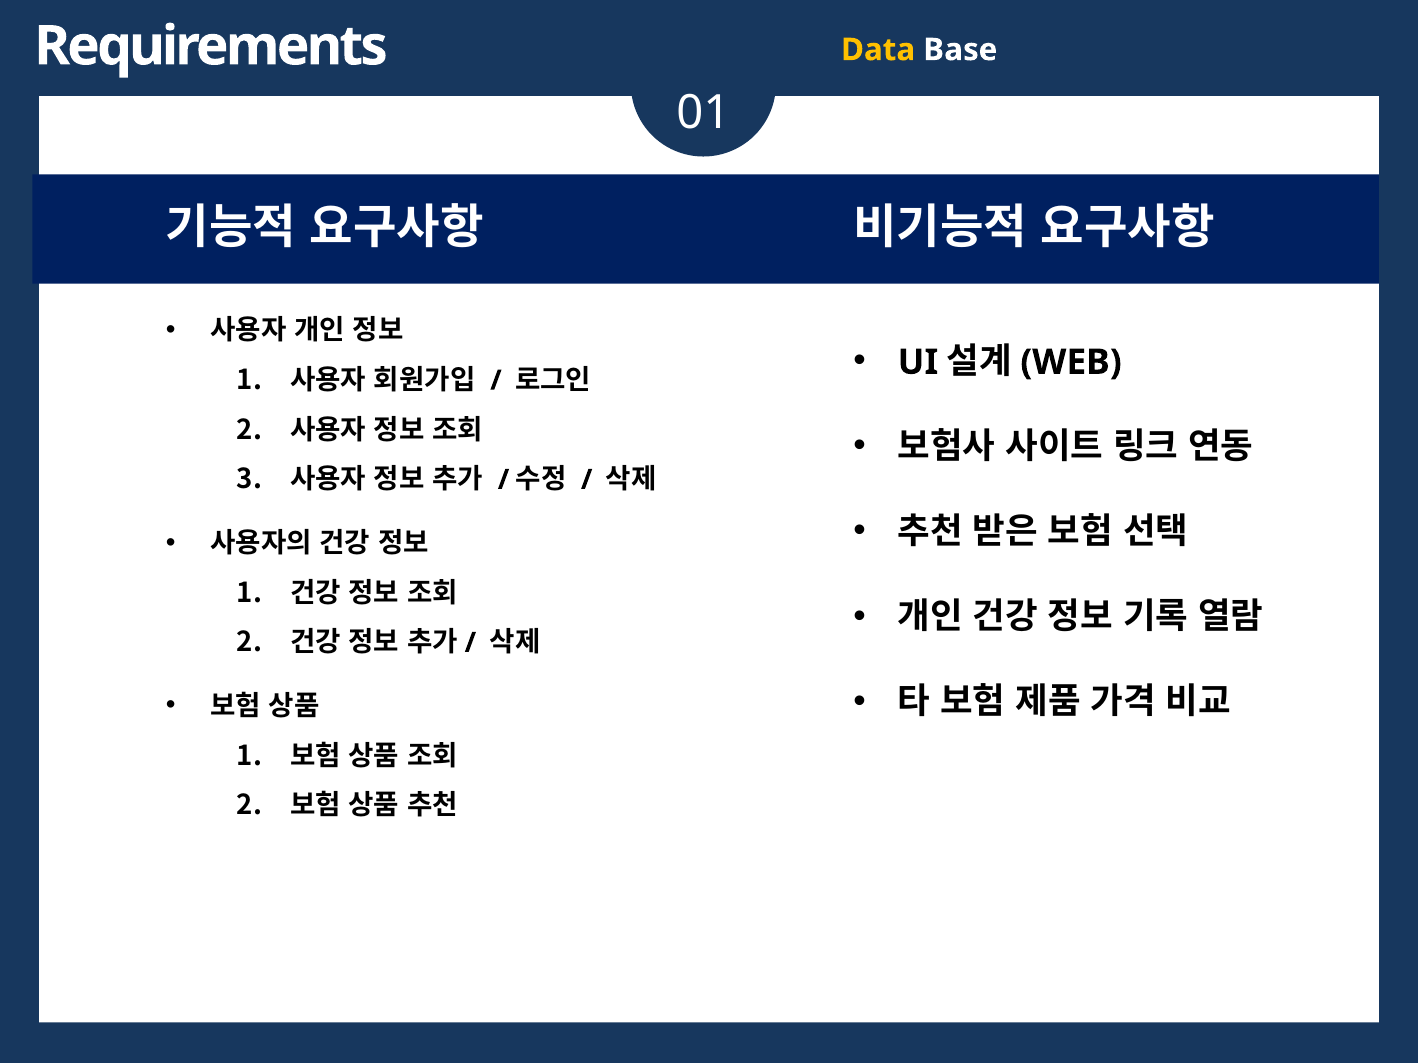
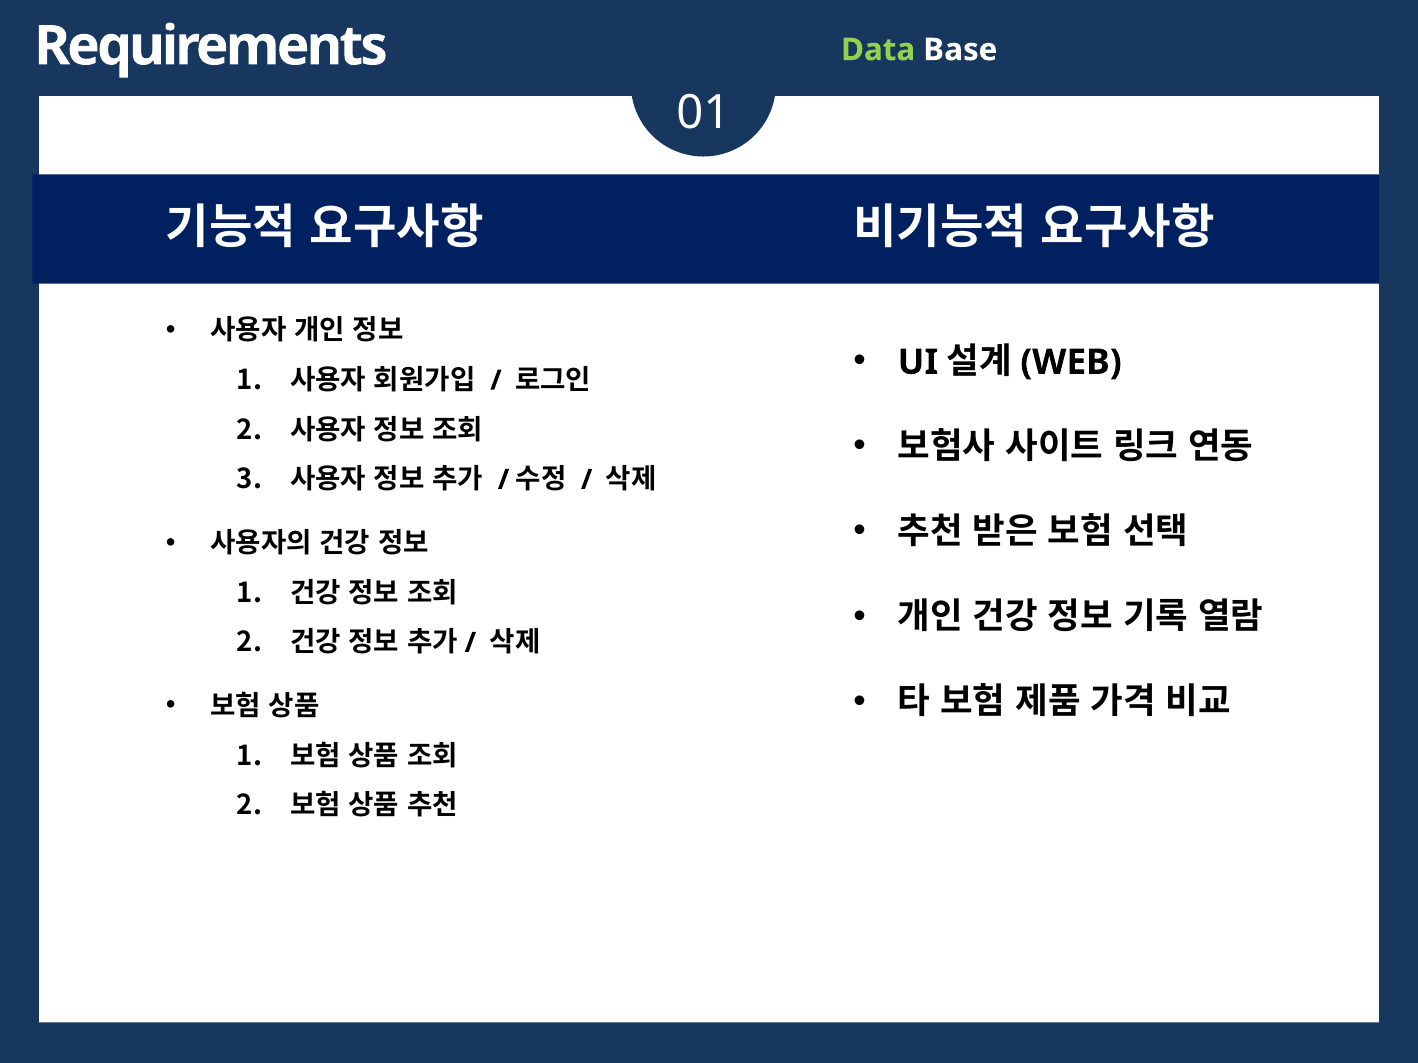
Data colour: yellow -> light green
